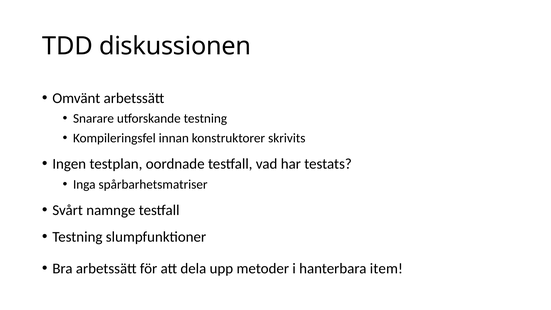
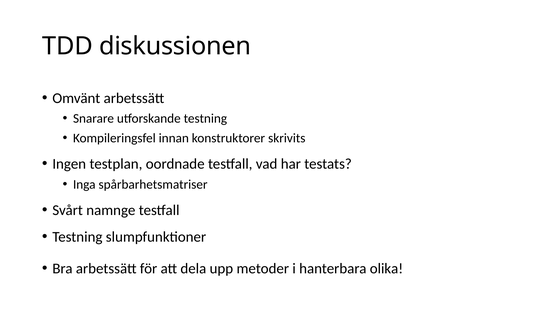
item: item -> olika
